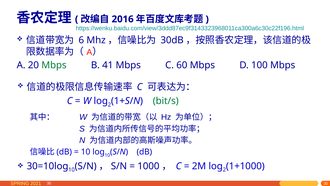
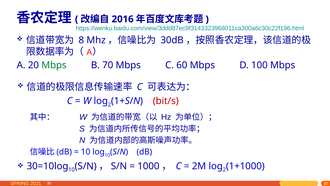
6: 6 -> 8
41: 41 -> 70
bit/s colour: green -> red
